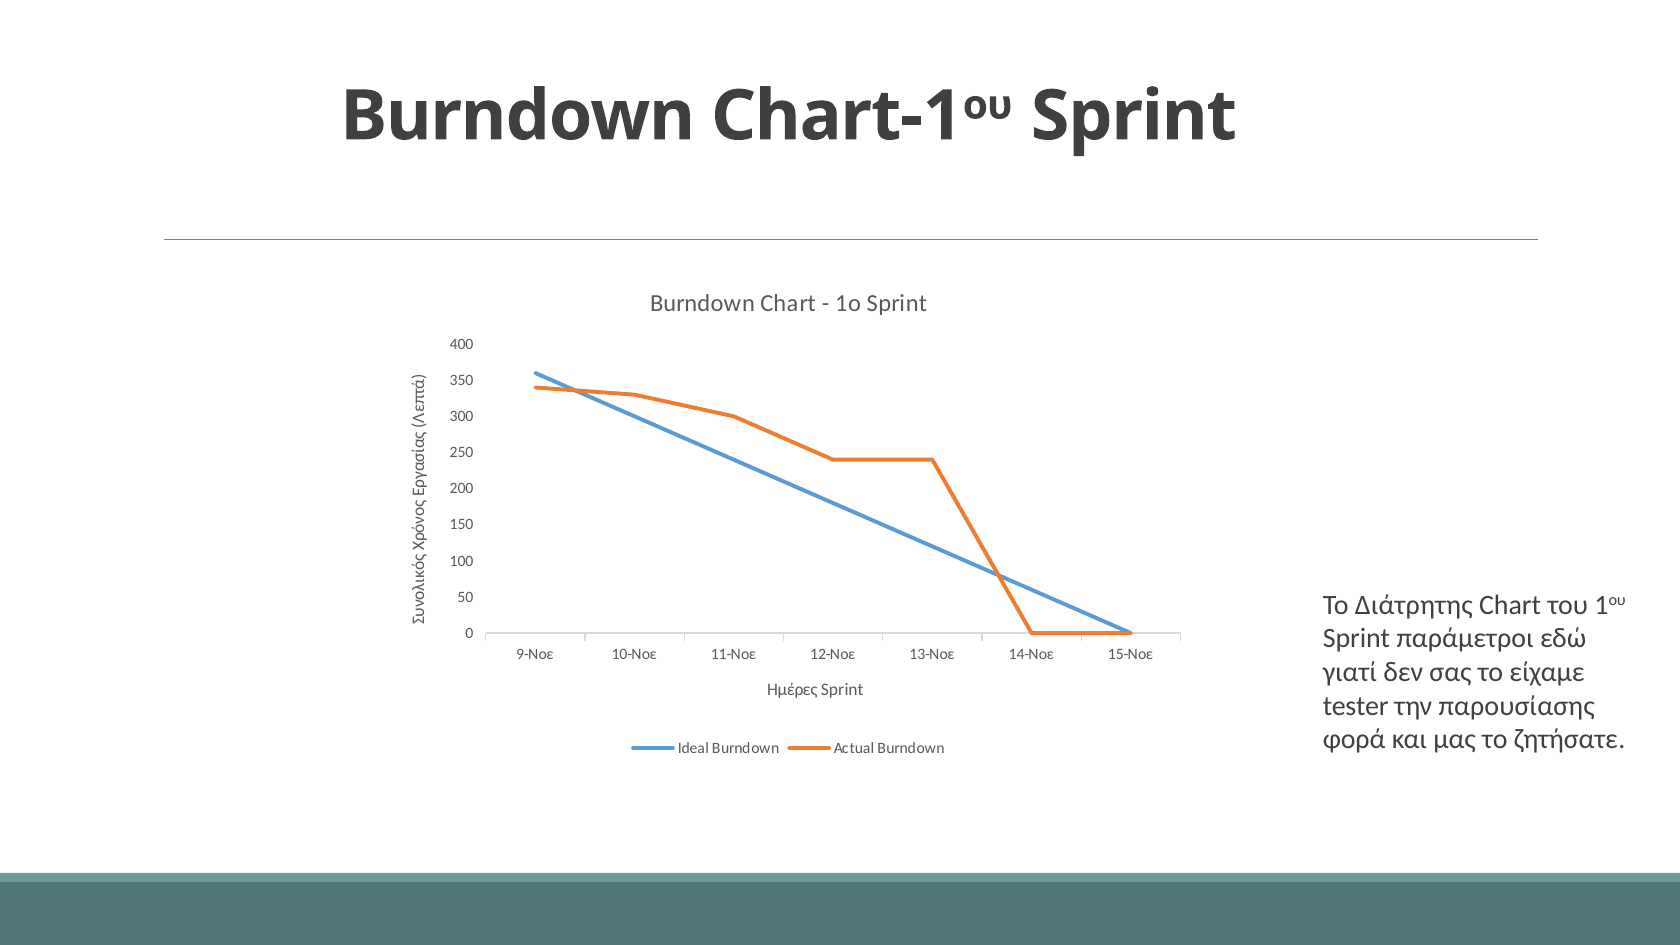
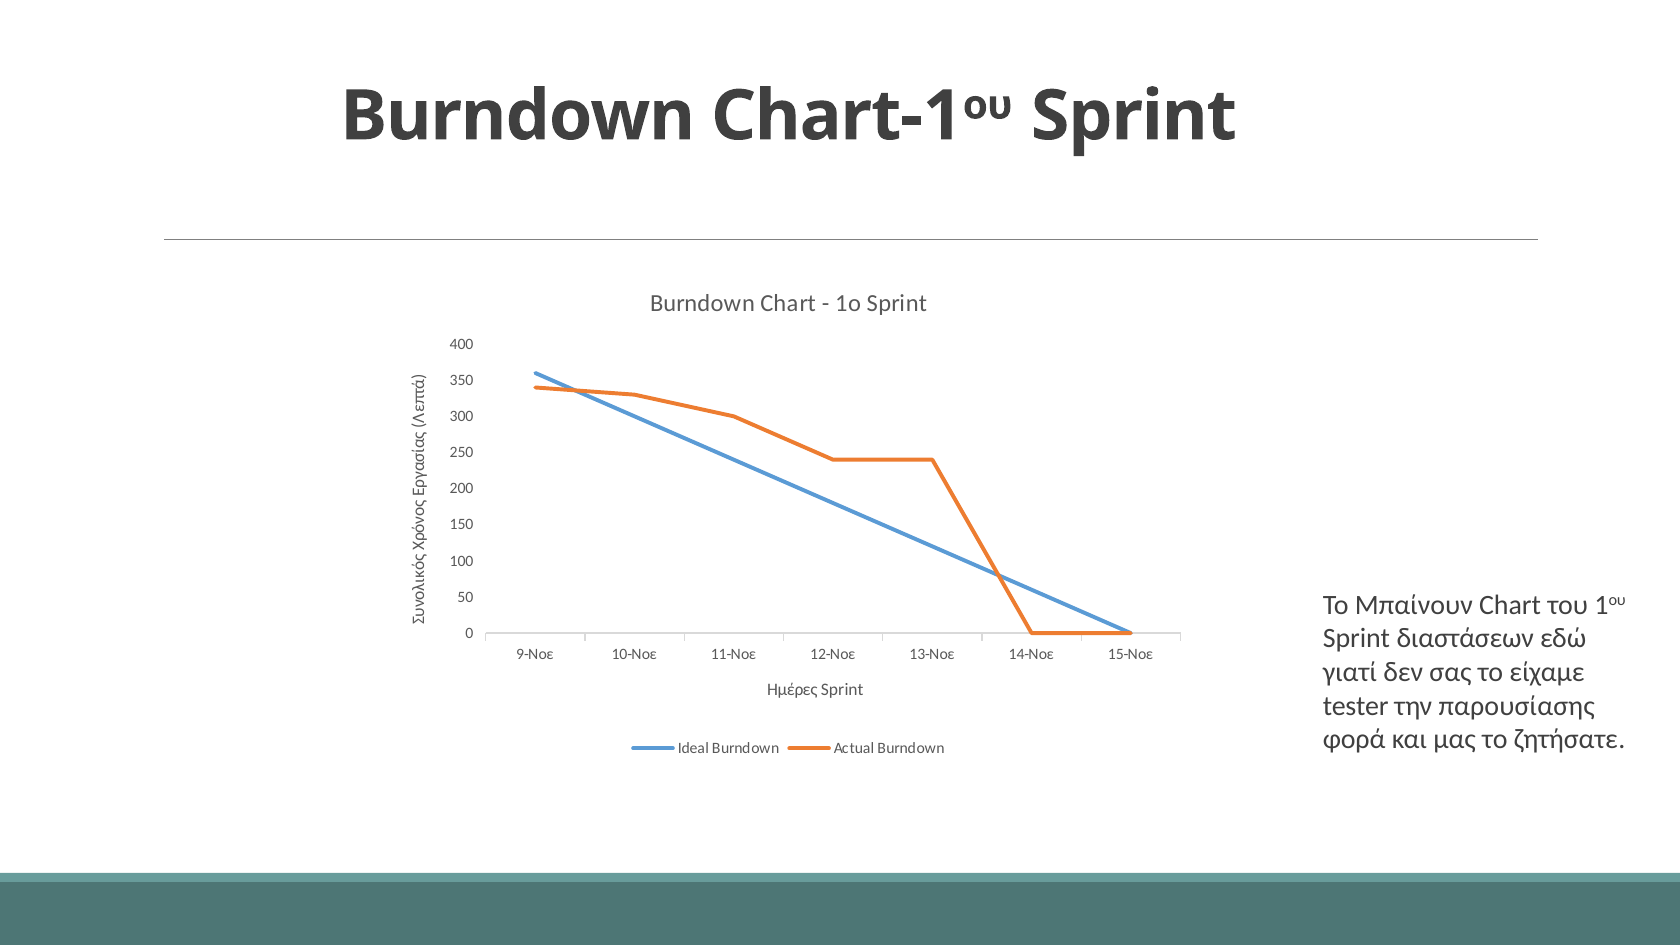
Διάτρητης: Διάτρητης -> Μπαίνουν
παράμετροι: παράμετροι -> διαστάσεων
